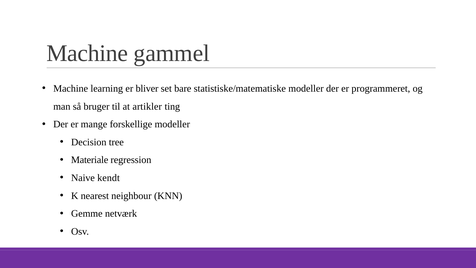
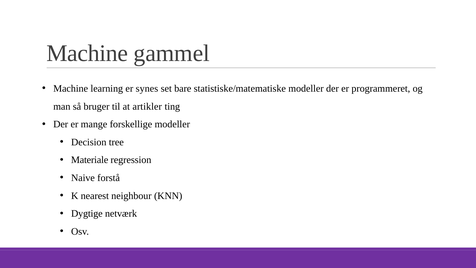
bliver: bliver -> synes
kendt: kendt -> forstå
Gemme: Gemme -> Dygtige
